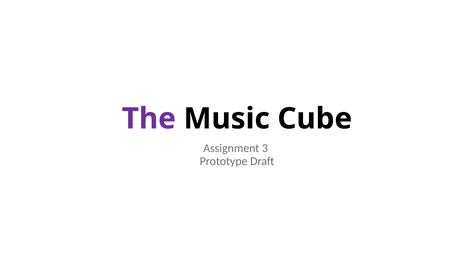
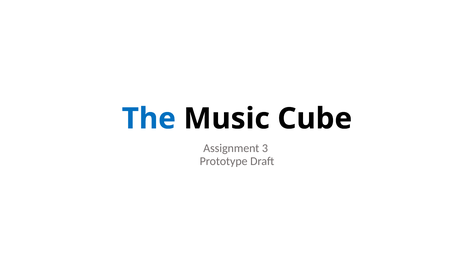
The colour: purple -> blue
